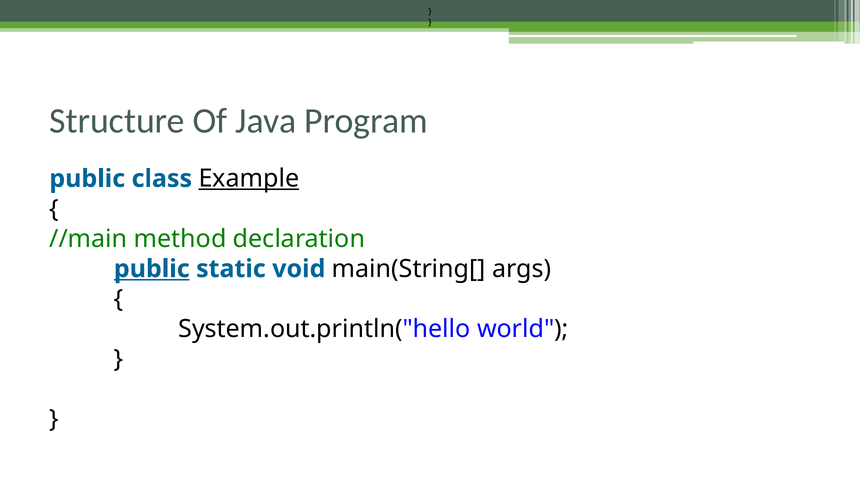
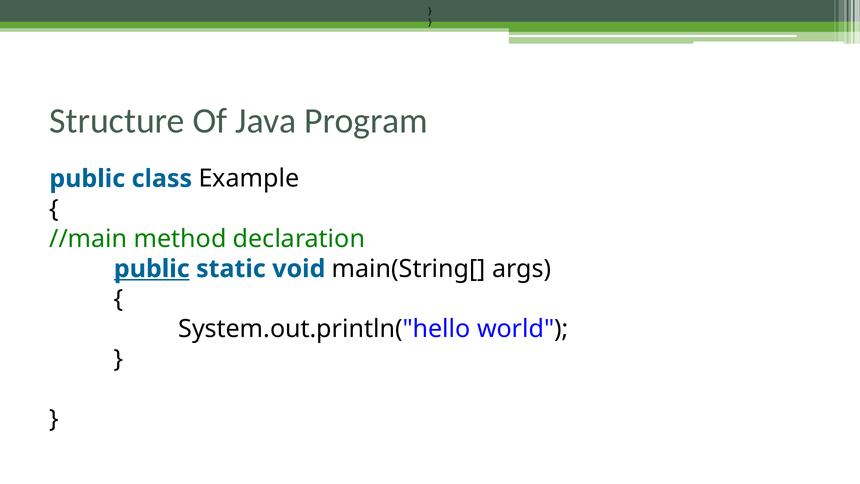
Example underline: present -> none
